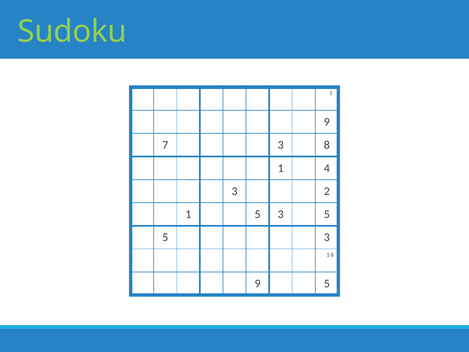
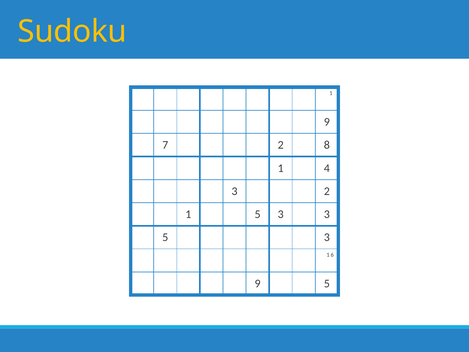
Sudoku colour: light green -> yellow
7 3: 3 -> 2
3 5: 5 -> 3
